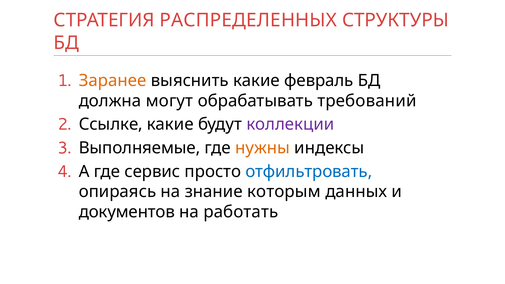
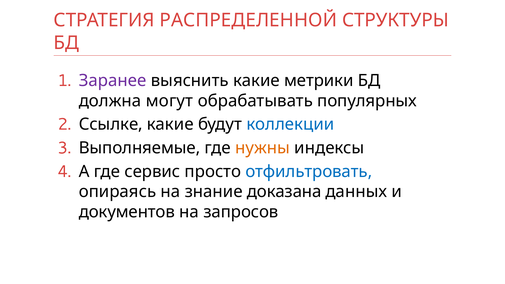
РАСПРЕДЕЛЕННЫХ: РАСПРЕДЕЛЕННЫХ -> РАСПРЕДЕЛЕННОЙ
Заранее colour: orange -> purple
февраль: февраль -> метрики
требований: требований -> популярных
коллекции colour: purple -> blue
которым: которым -> доказана
работать: работать -> запросов
